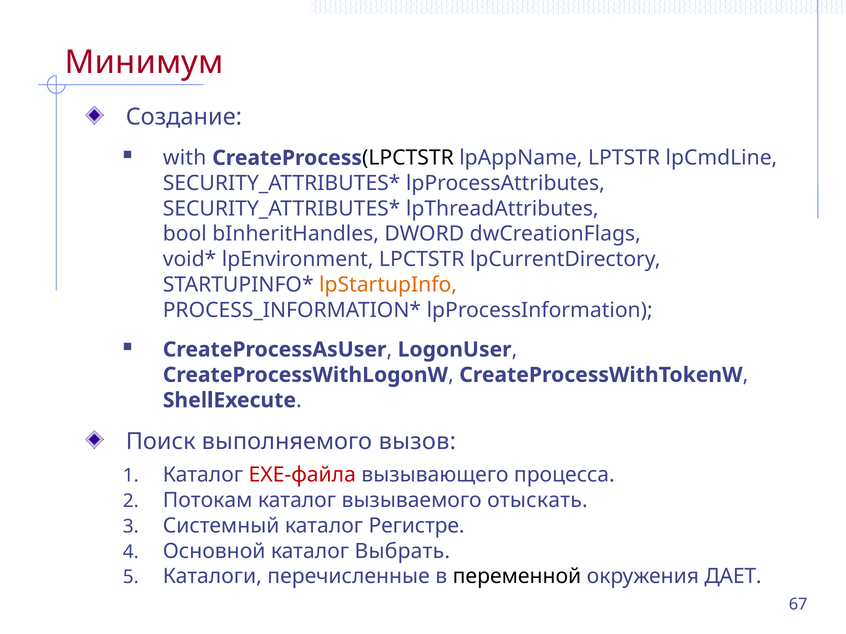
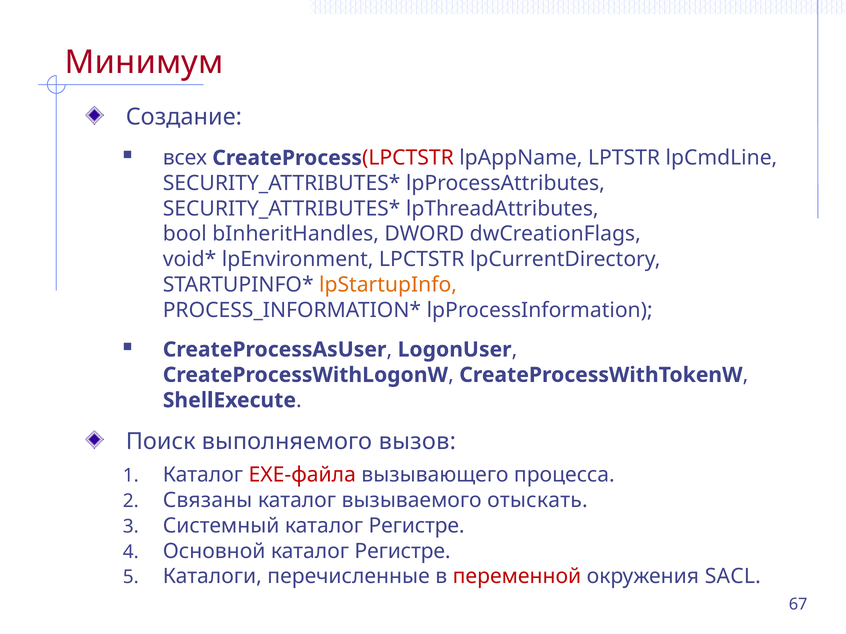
with: with -> всех
LPCTSTR at (408, 158) colour: black -> red
Потокам: Потокам -> Связаны
Основной каталог Выбрать: Выбрать -> Регистре
переменной colour: black -> red
ДАЕТ: ДАЕТ -> SACL
